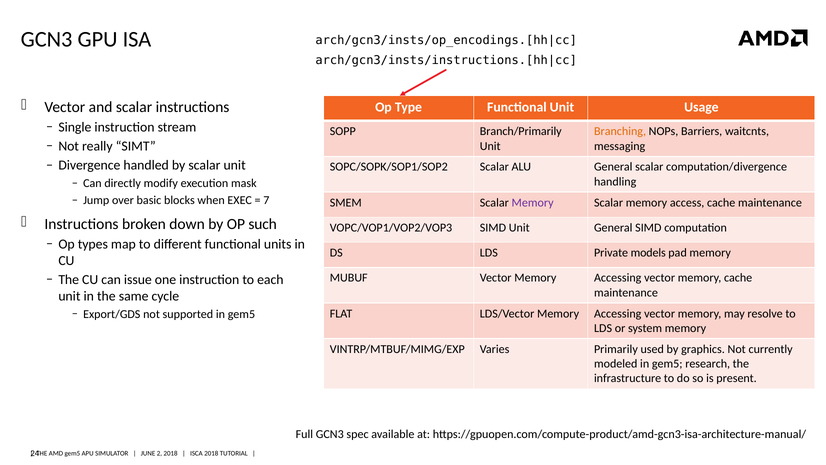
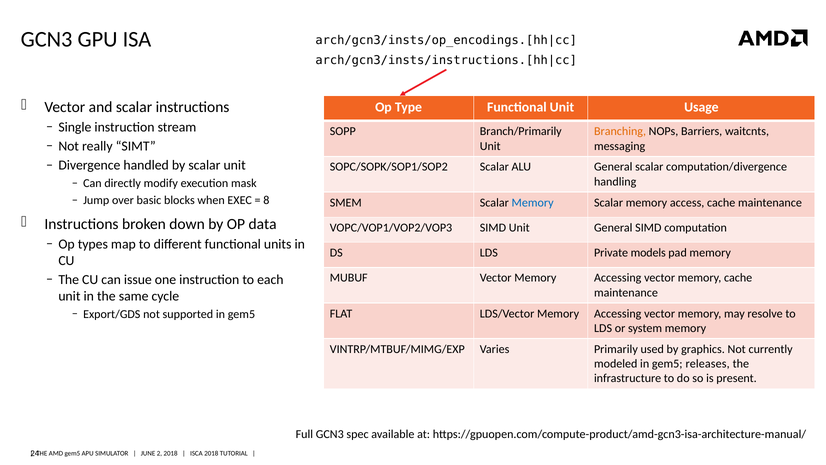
7: 7 -> 8
Memory at (533, 202) colour: purple -> blue
such: such -> data
research: research -> releases
